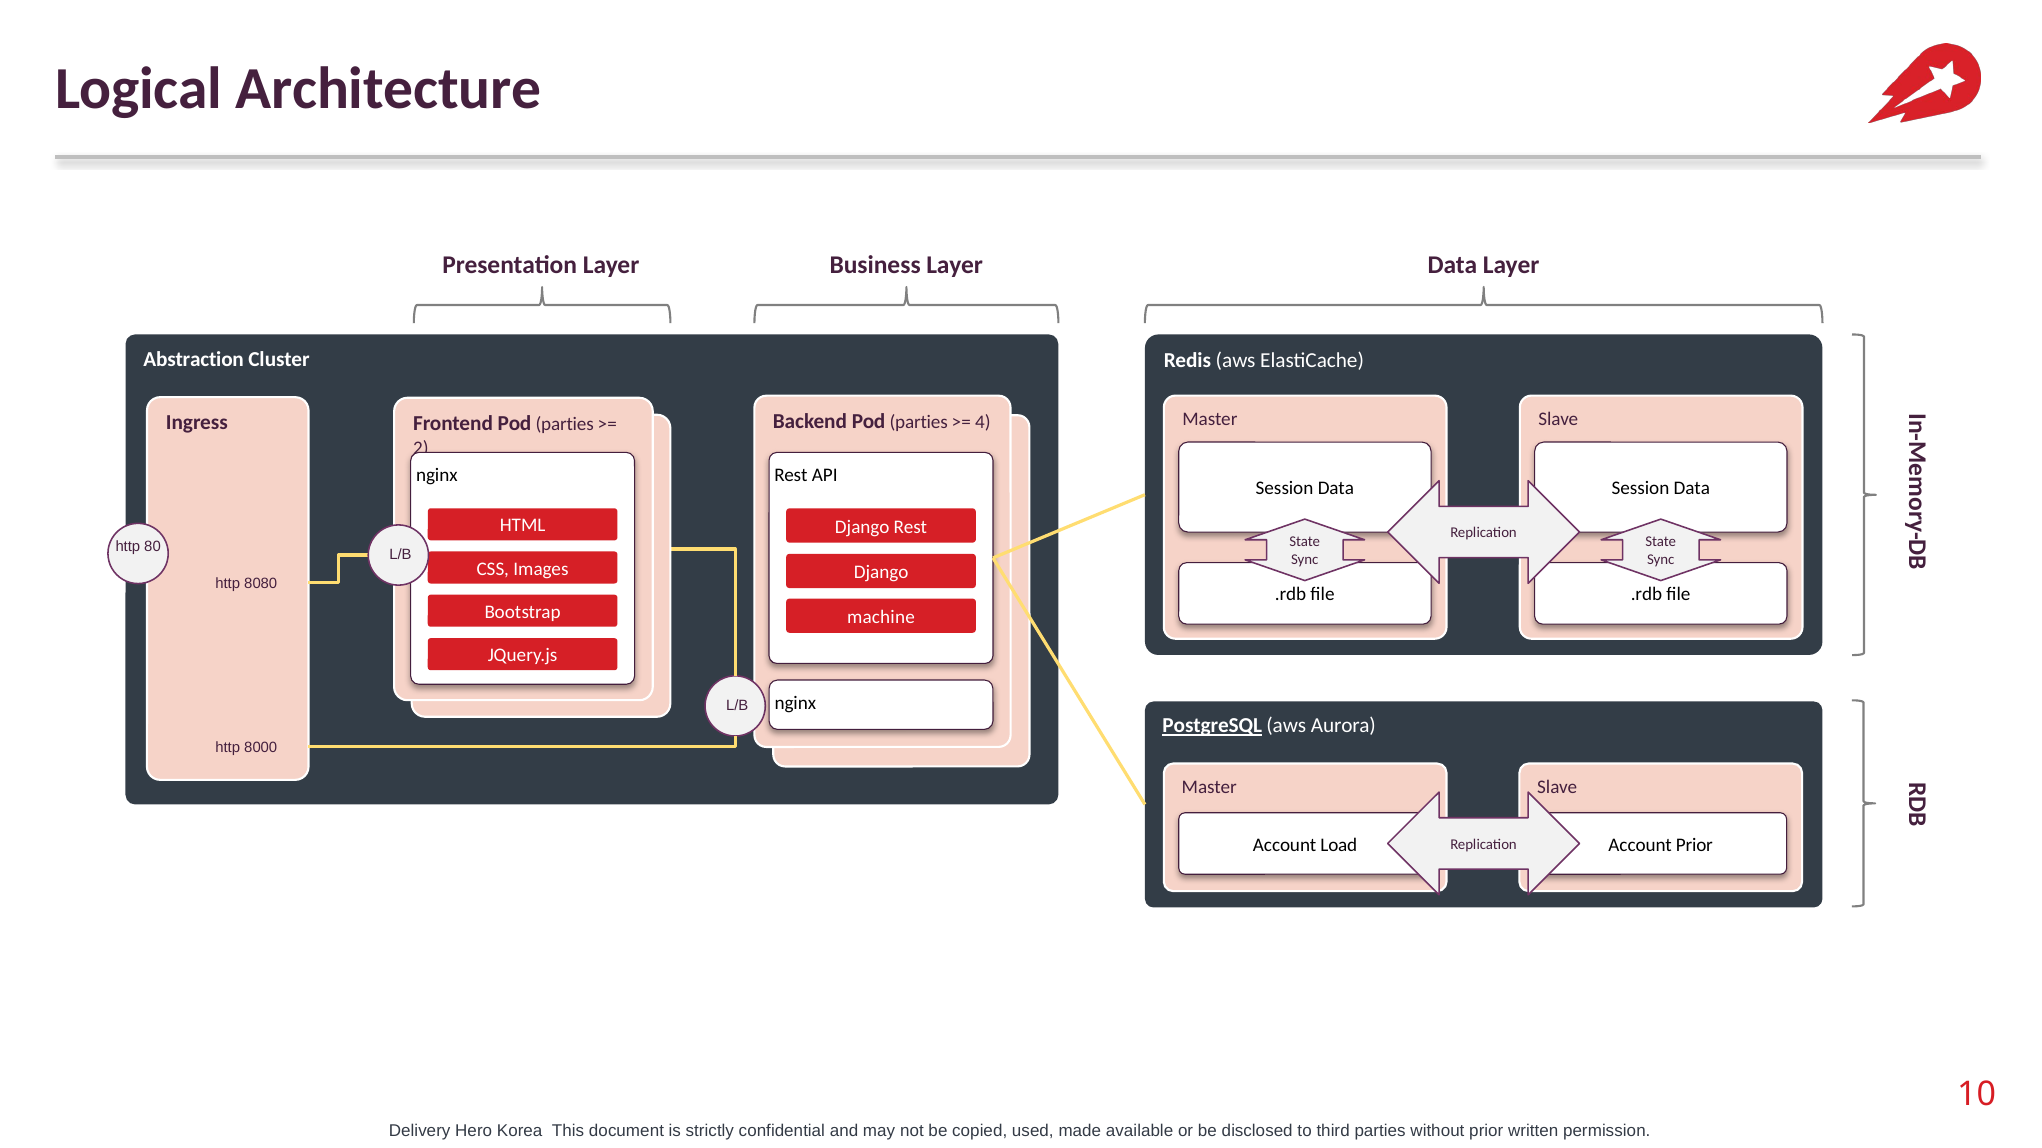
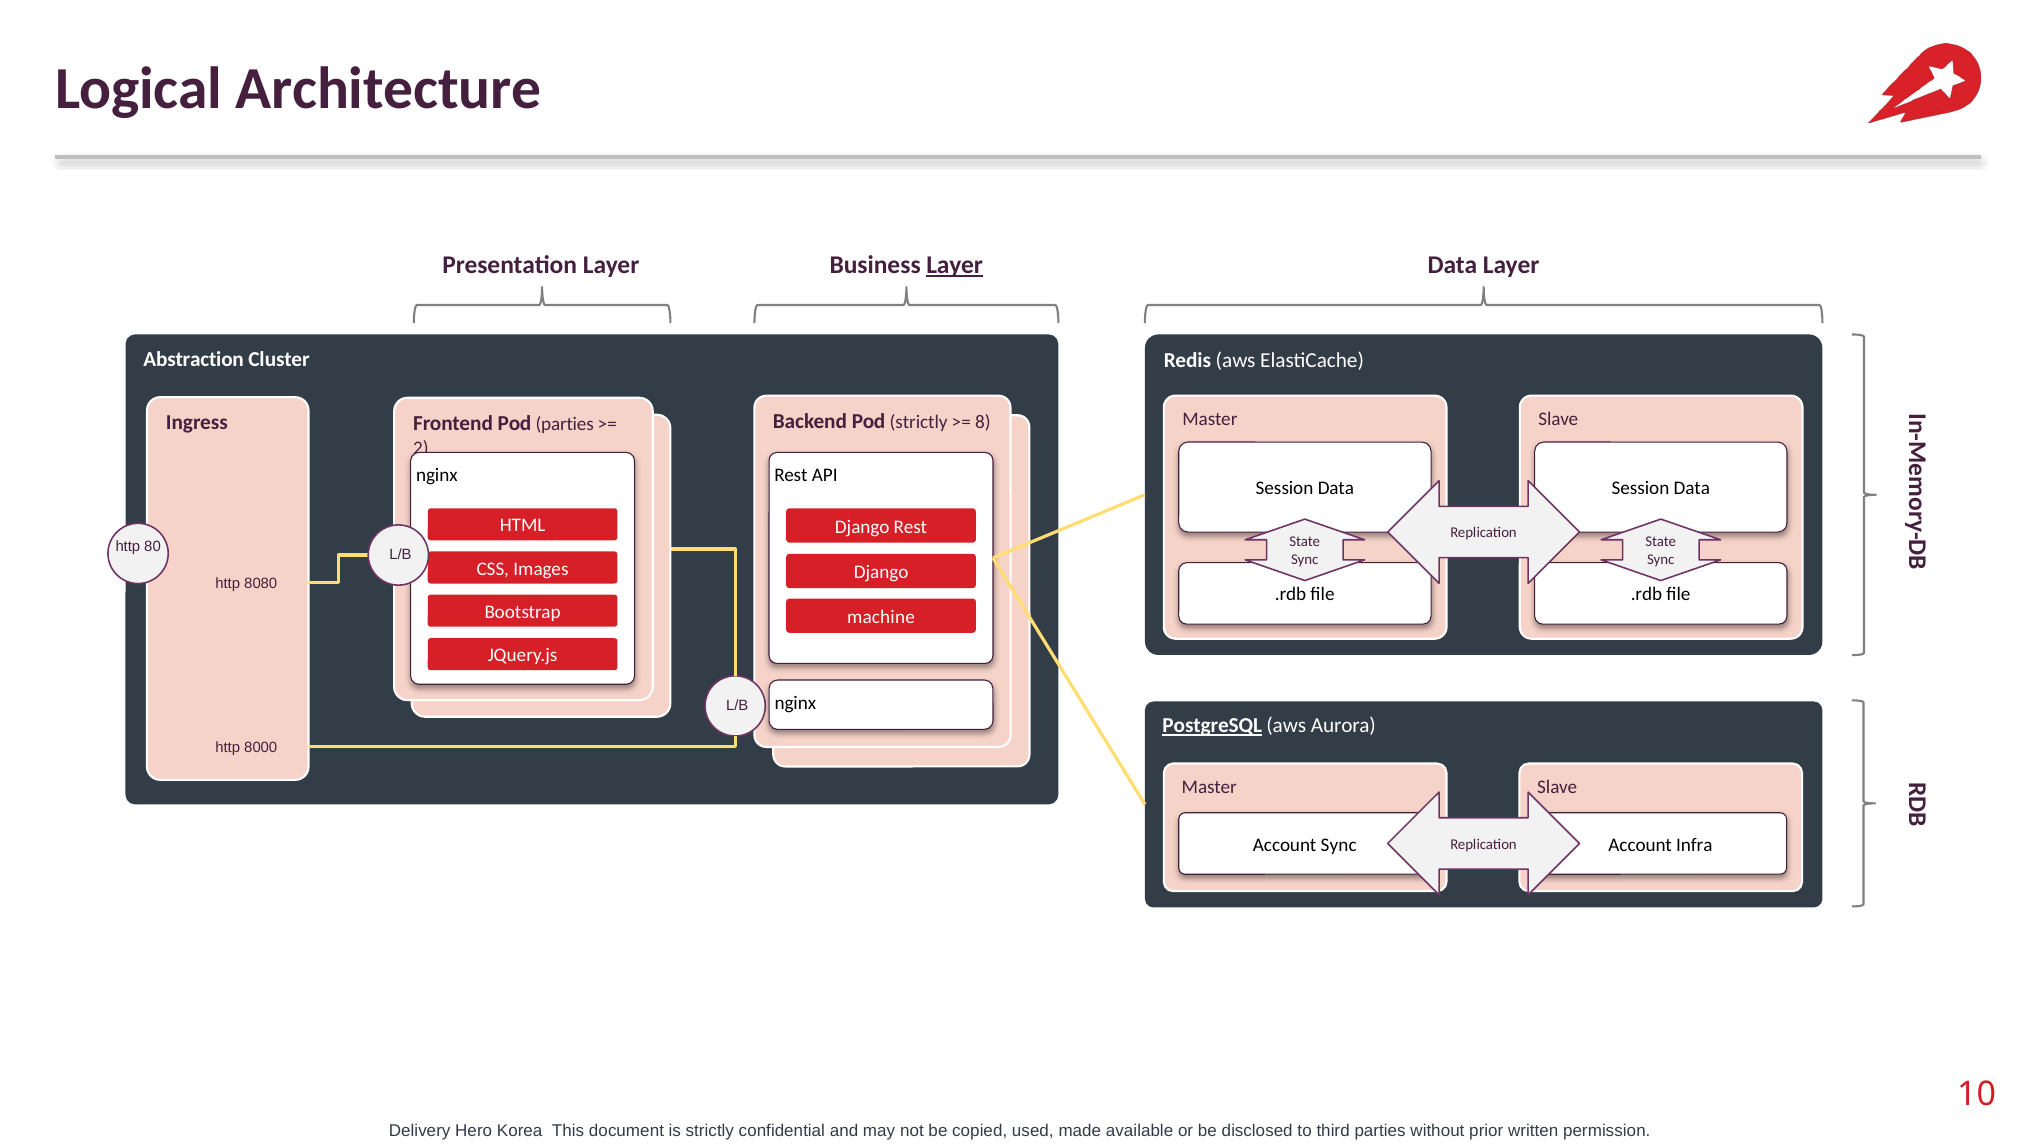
Layer at (955, 265) underline: none -> present
Backend Pod parties: parties -> strictly
4: 4 -> 8
Account Load: Load -> Sync
Account Prior: Prior -> Infra
